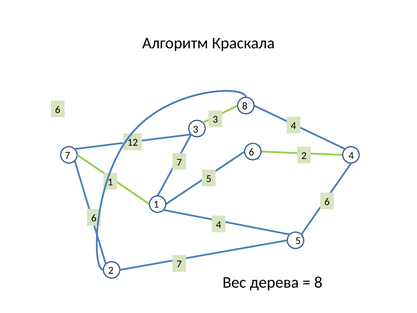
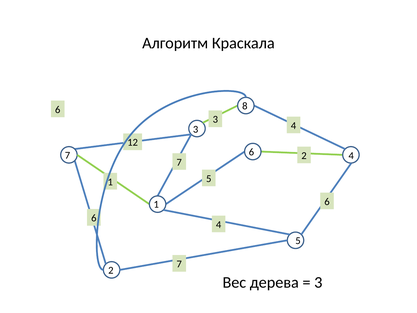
8 at (318, 282): 8 -> 3
